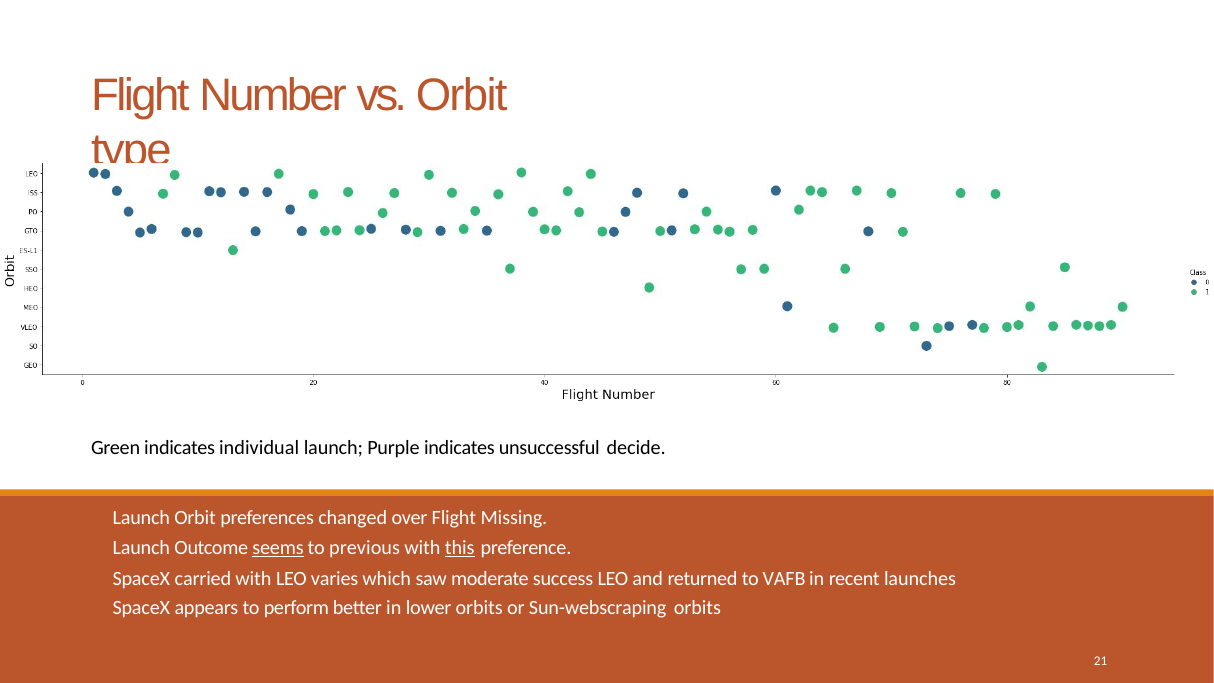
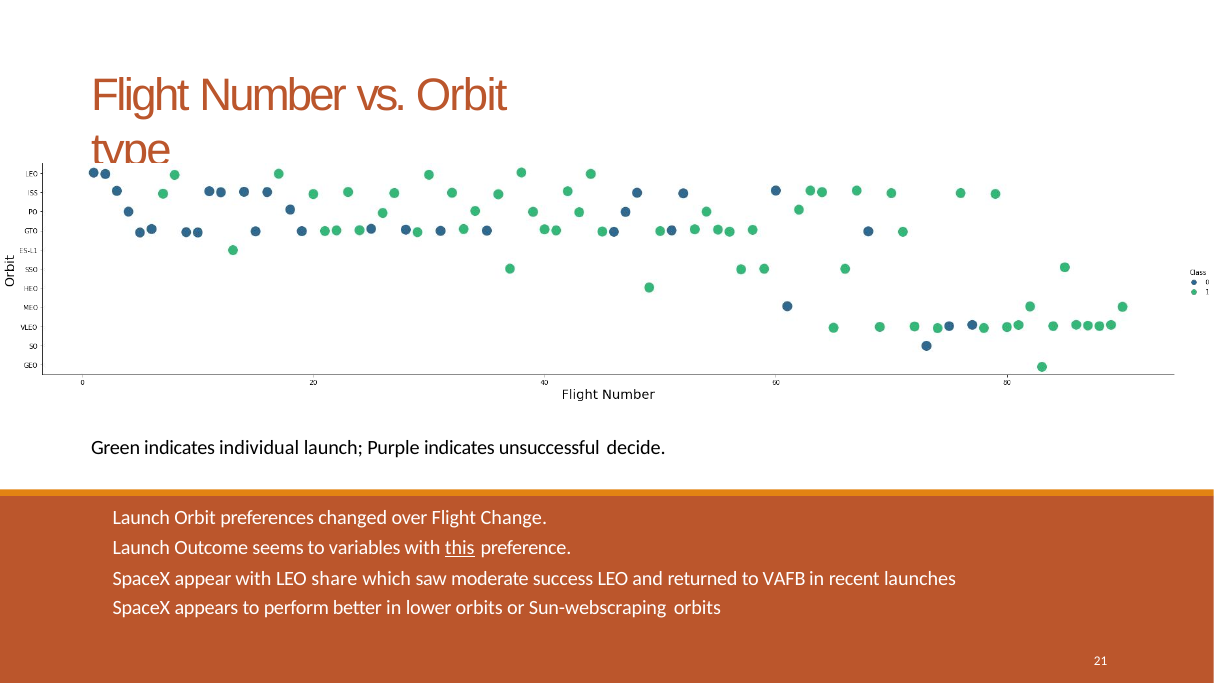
Missing: Missing -> Change
seems underline: present -> none
previous: previous -> variables
carried: carried -> appear
varies: varies -> share
